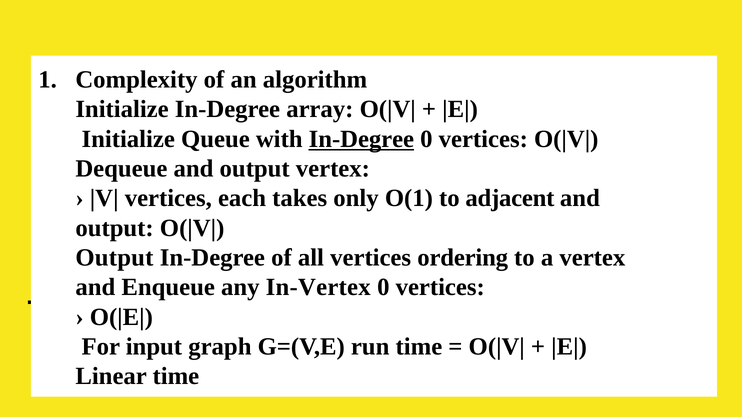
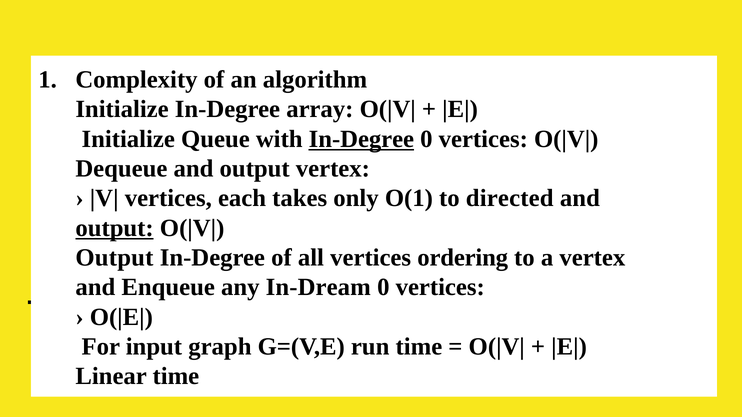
adjacent: adjacent -> directed
output at (115, 228) underline: none -> present
In-Vertex: In-Vertex -> In-Dream
